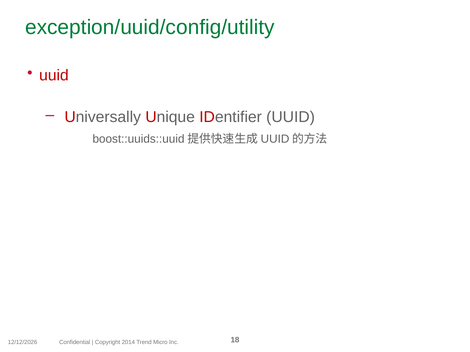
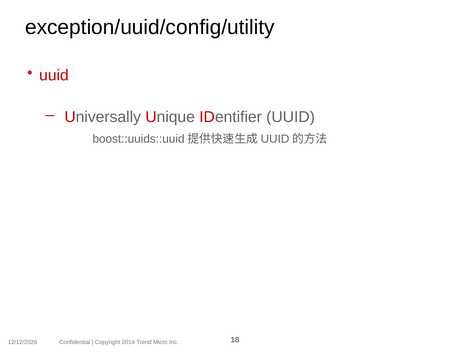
exception/uuid/config/utility colour: green -> black
